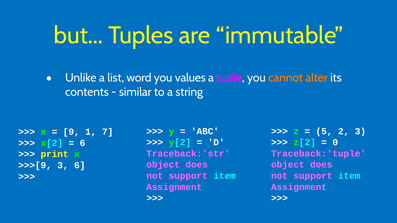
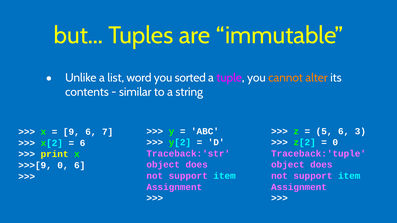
values: values -> sorted
5 2: 2 -> 6
9 1: 1 -> 6
>>>[9 3: 3 -> 0
